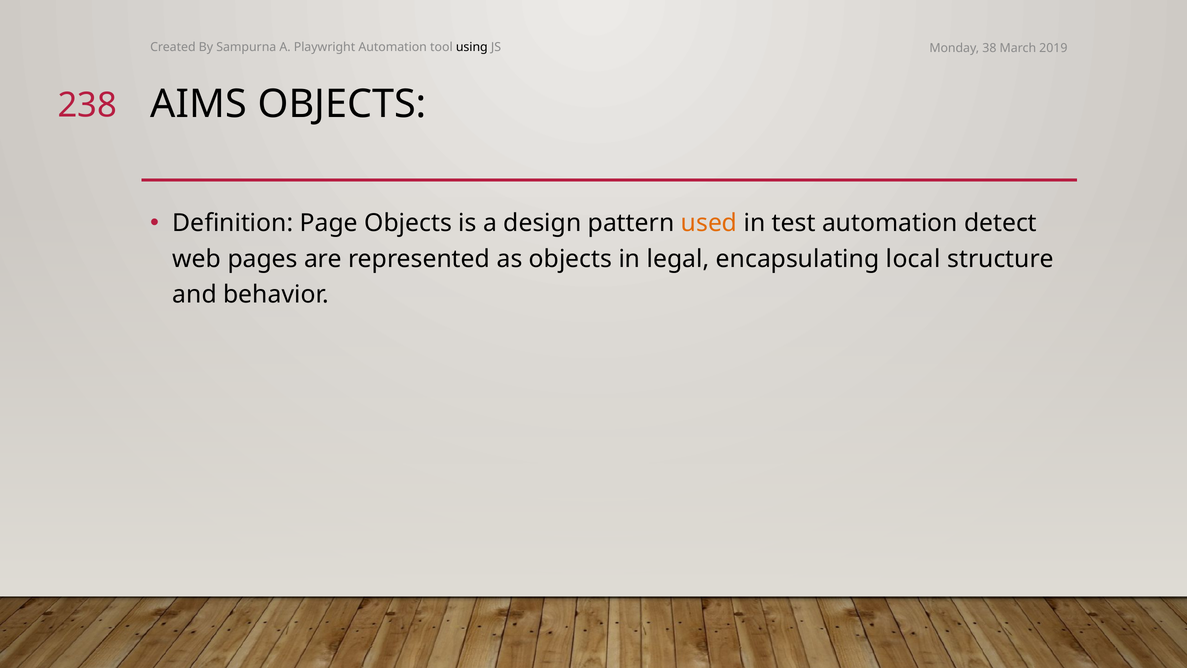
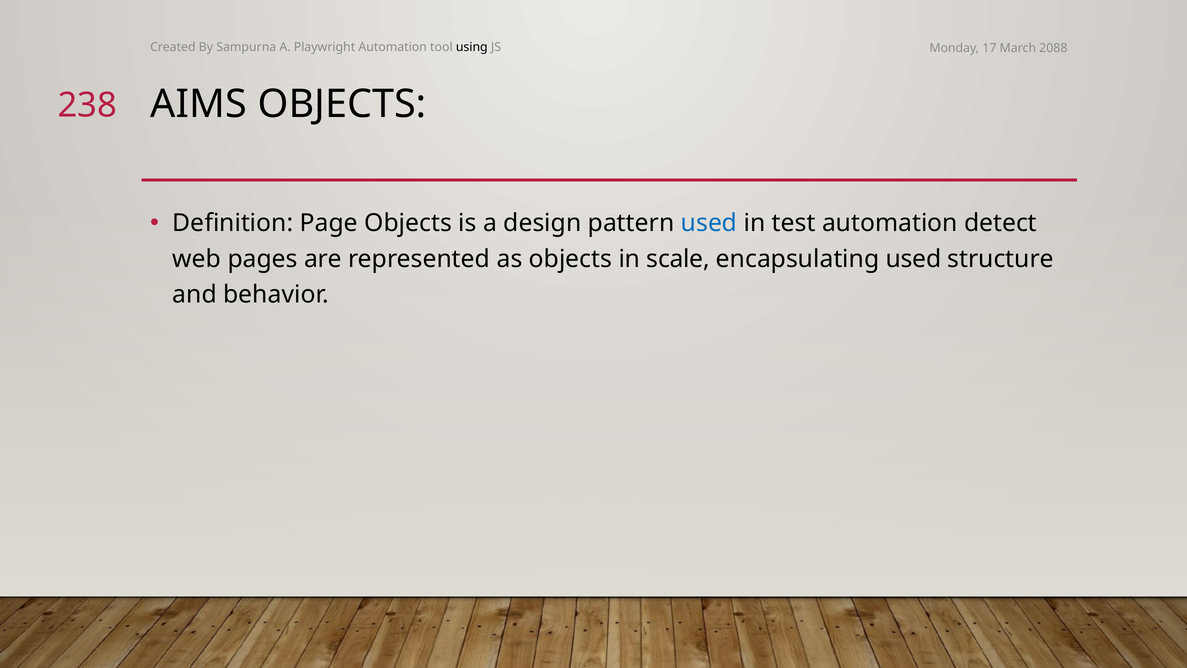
38: 38 -> 17
2019: 2019 -> 2088
used at (709, 223) colour: orange -> blue
legal: legal -> scale
encapsulating local: local -> used
